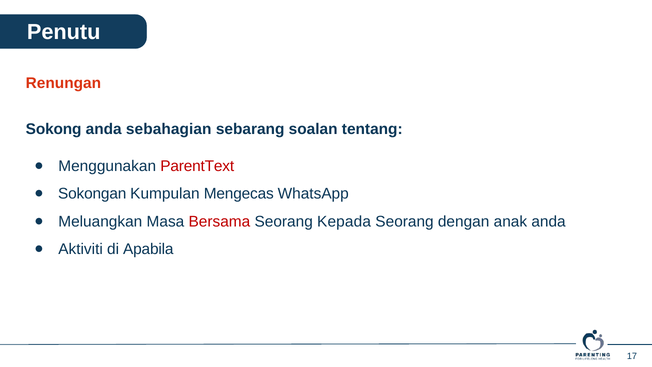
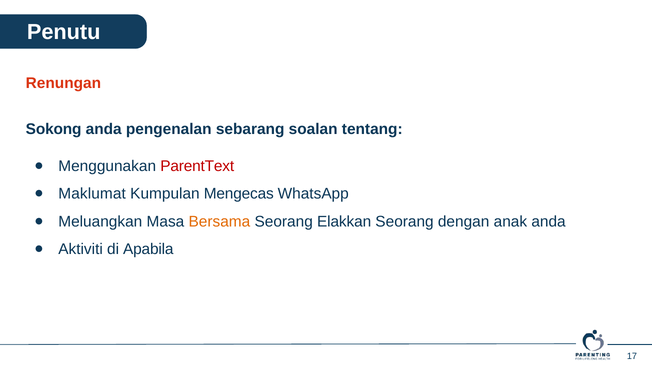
sebahagian: sebahagian -> pengenalan
Sokongan: Sokongan -> Maklumat
Bersama colour: red -> orange
Kepada: Kepada -> Elakkan
